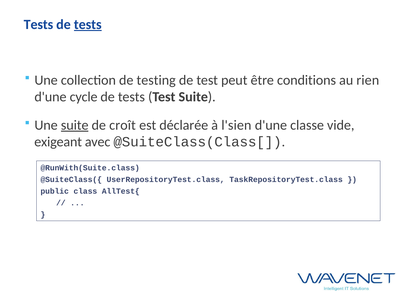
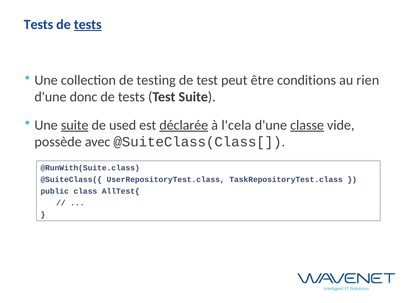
cycle: cycle -> donc
croît: croît -> used
déclarée underline: none -> present
l'sien: l'sien -> l'cela
classe underline: none -> present
exigeant: exigeant -> possède
